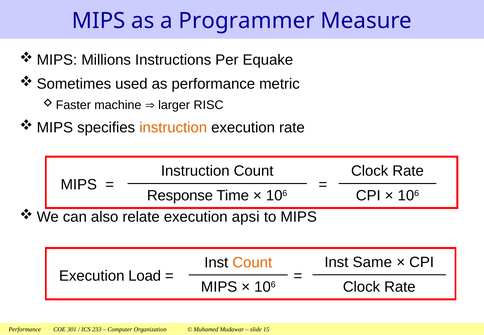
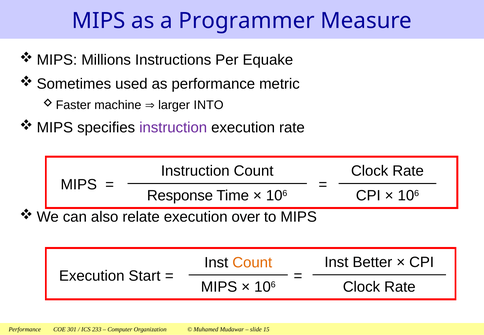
RISC: RISC -> INTO
instruction at (173, 128) colour: orange -> purple
apsi: apsi -> over
Same: Same -> Better
Load: Load -> Start
